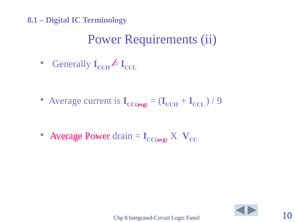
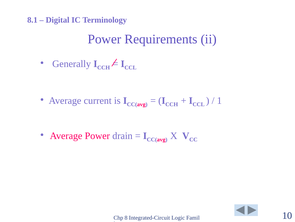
9: 9 -> 1
